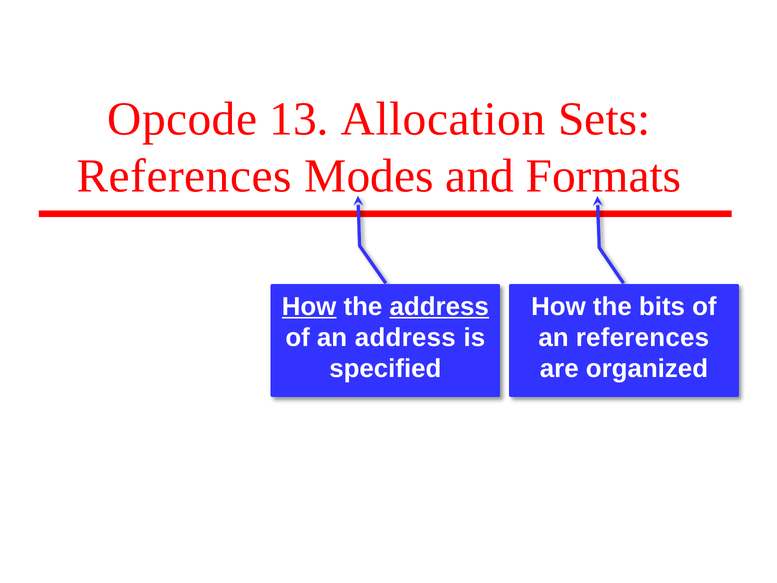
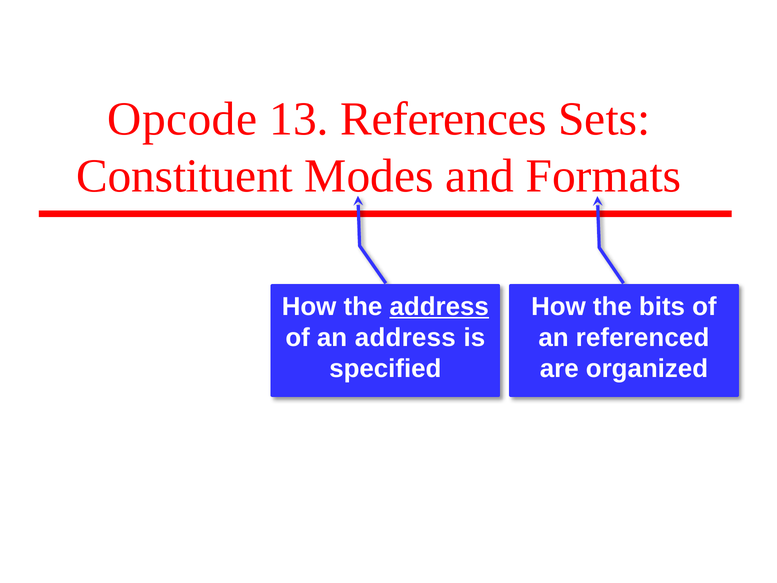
Allocation: Allocation -> References
References at (184, 176): References -> Constituent
How at (309, 307) underline: present -> none
an references: references -> referenced
